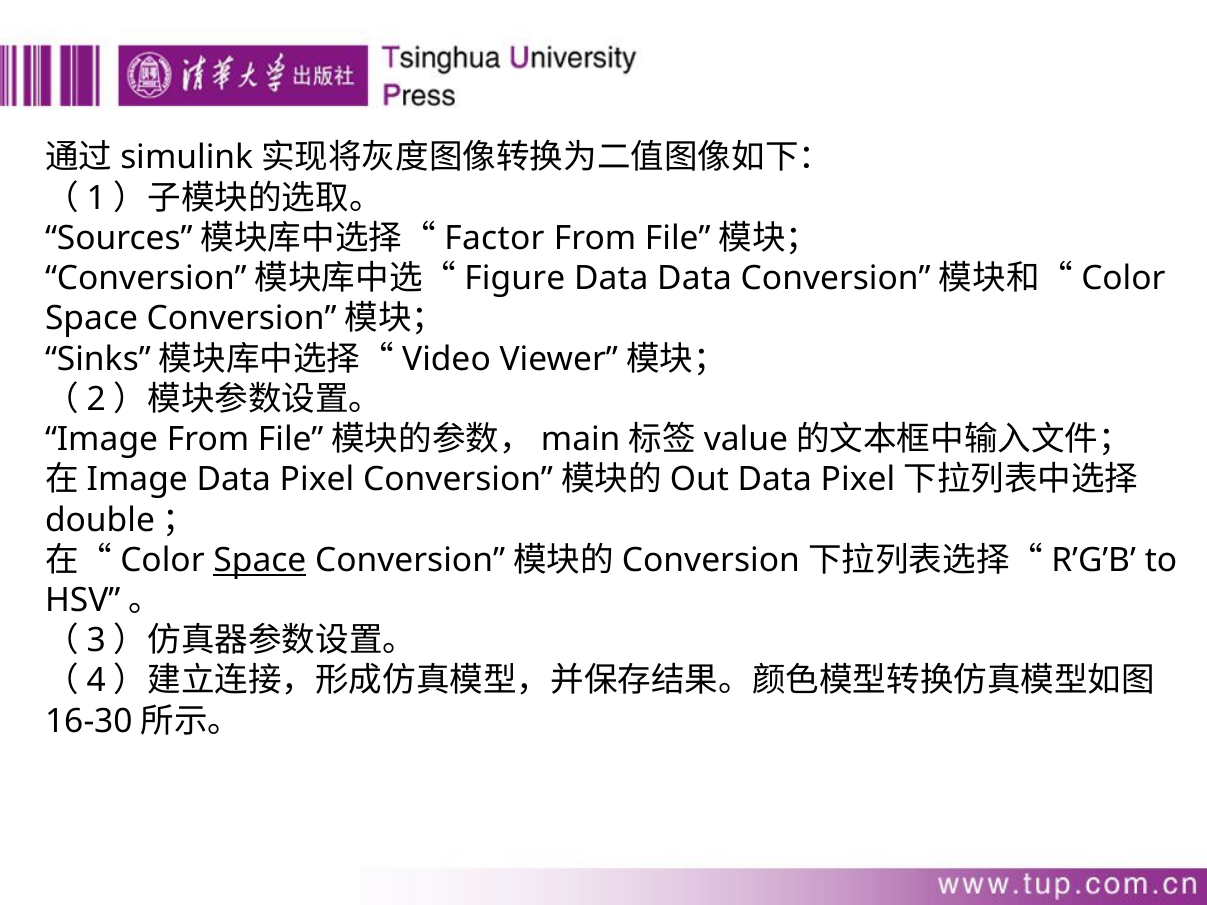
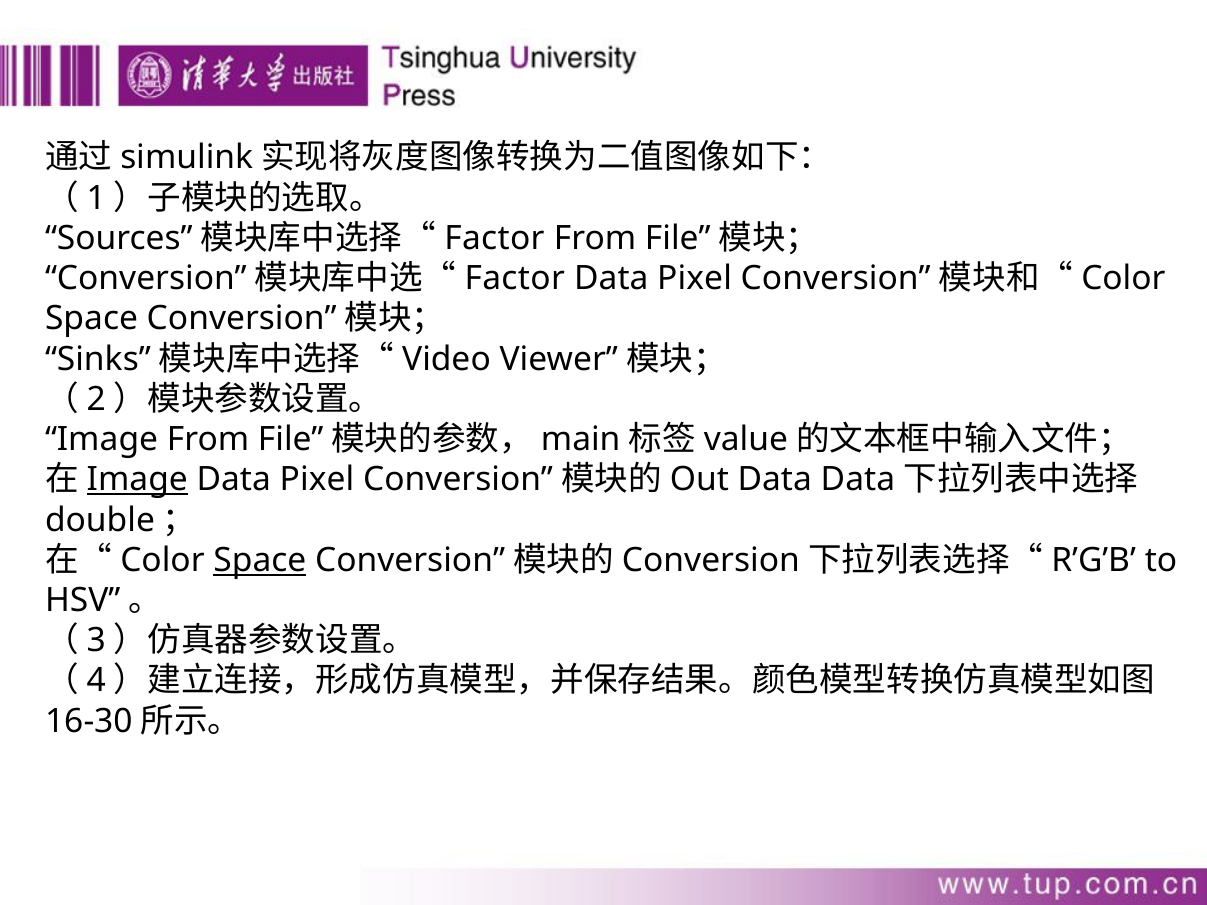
Figure at (515, 279): Figure -> Factor
Data at (695, 279): Data -> Pixel
Image at (137, 480) underline: none -> present
Pixel at (858, 480): Pixel -> Data
